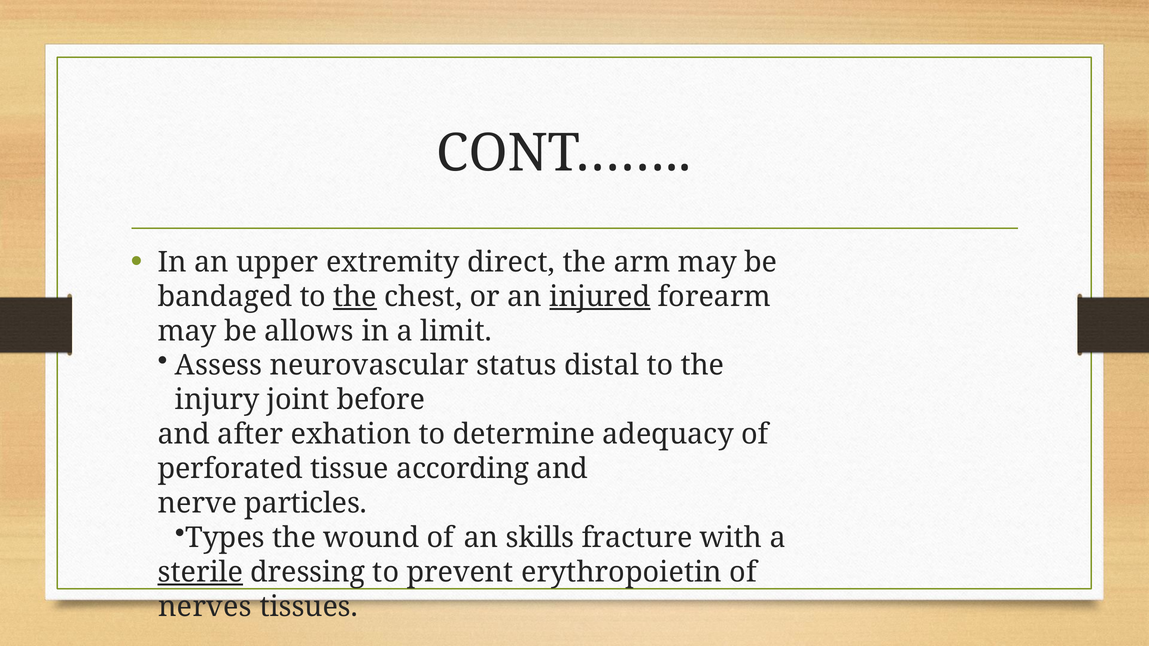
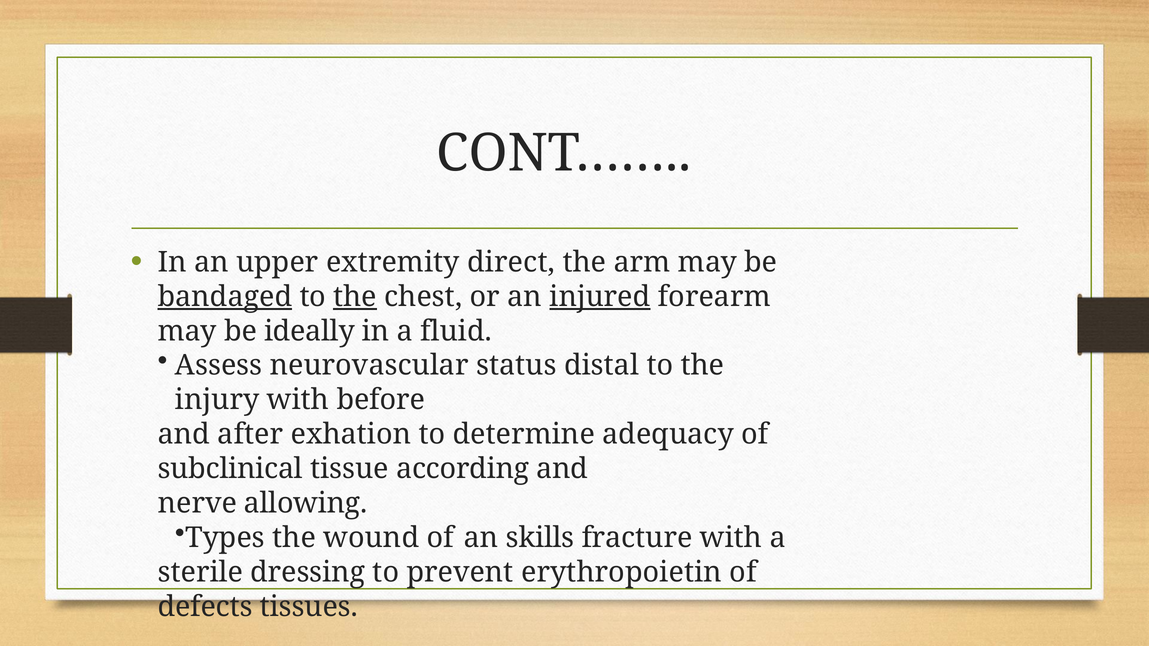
bandaged underline: none -> present
allows: allows -> ideally
limit: limit -> fluid
injury joint: joint -> with
perforated: perforated -> subclinical
particles: particles -> allowing
sterile underline: present -> none
nerves: nerves -> defects
